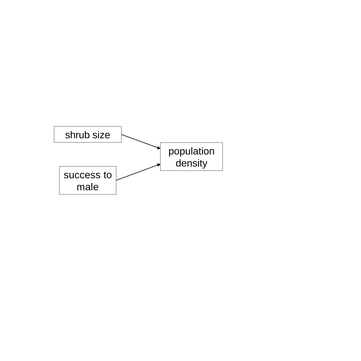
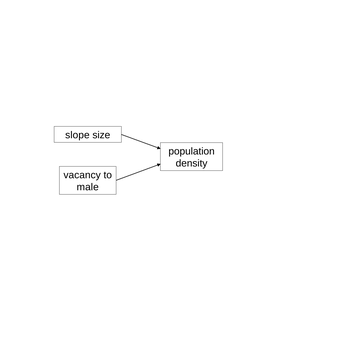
shrub: shrub -> slope
success: success -> vacancy
